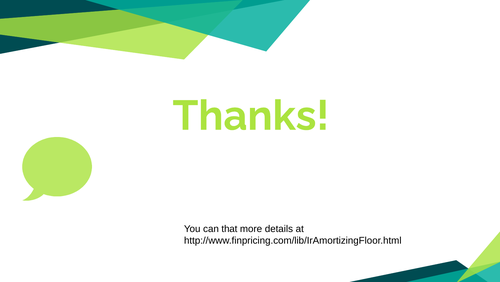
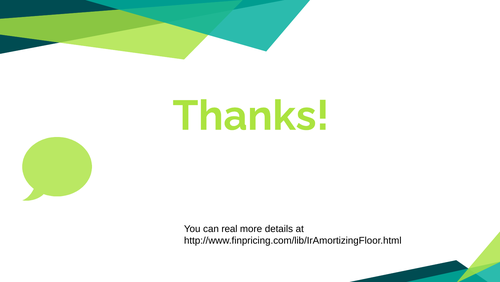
that: that -> real
